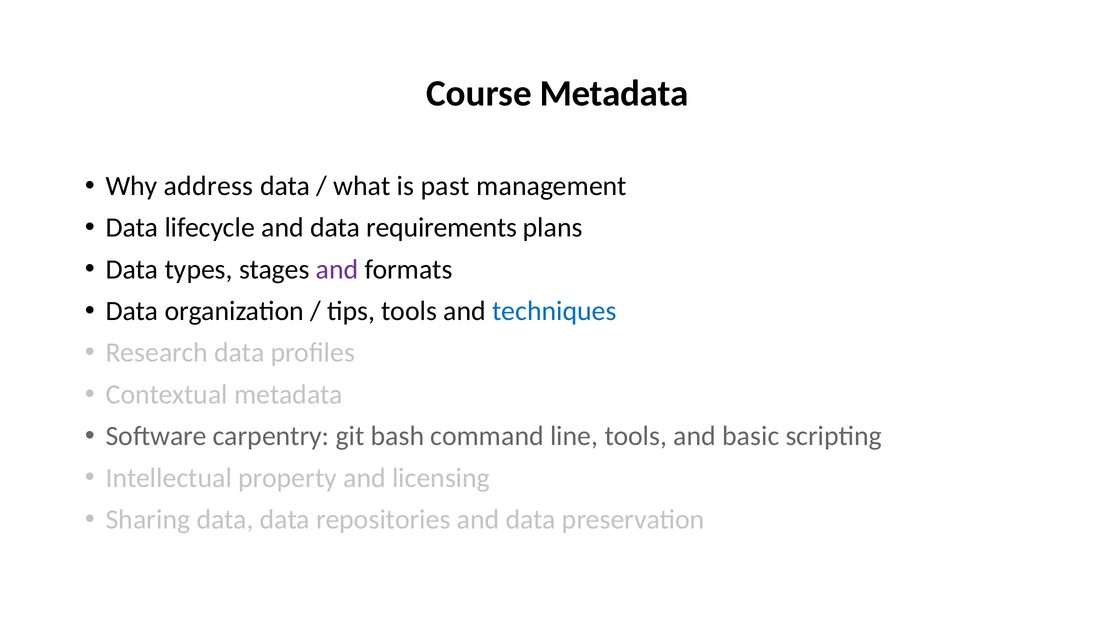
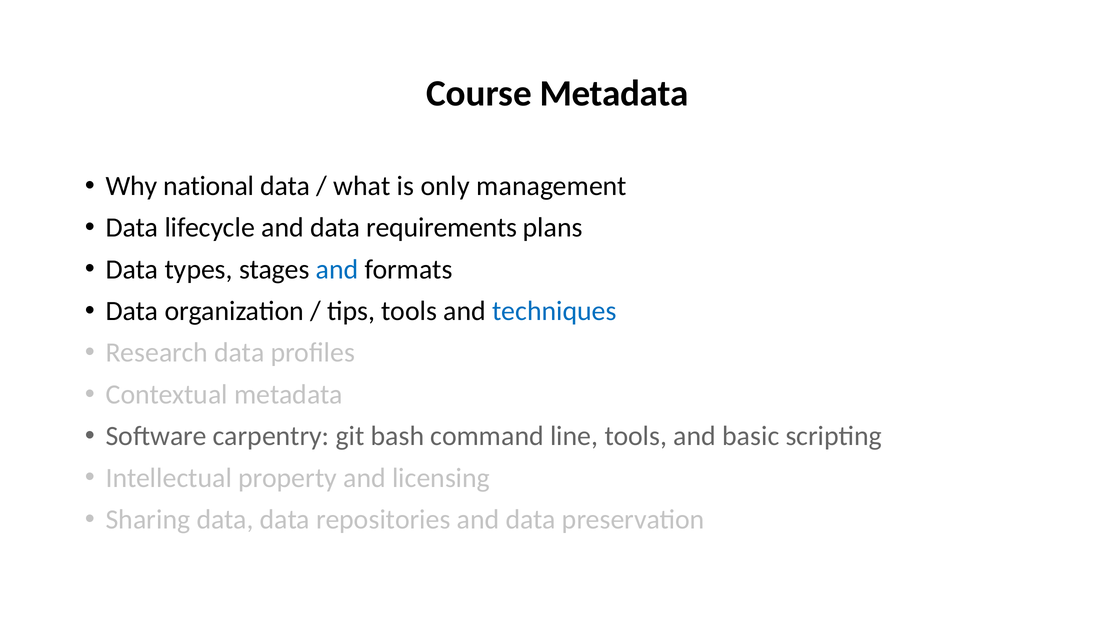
address: address -> national
past: past -> only
and at (337, 269) colour: purple -> blue
